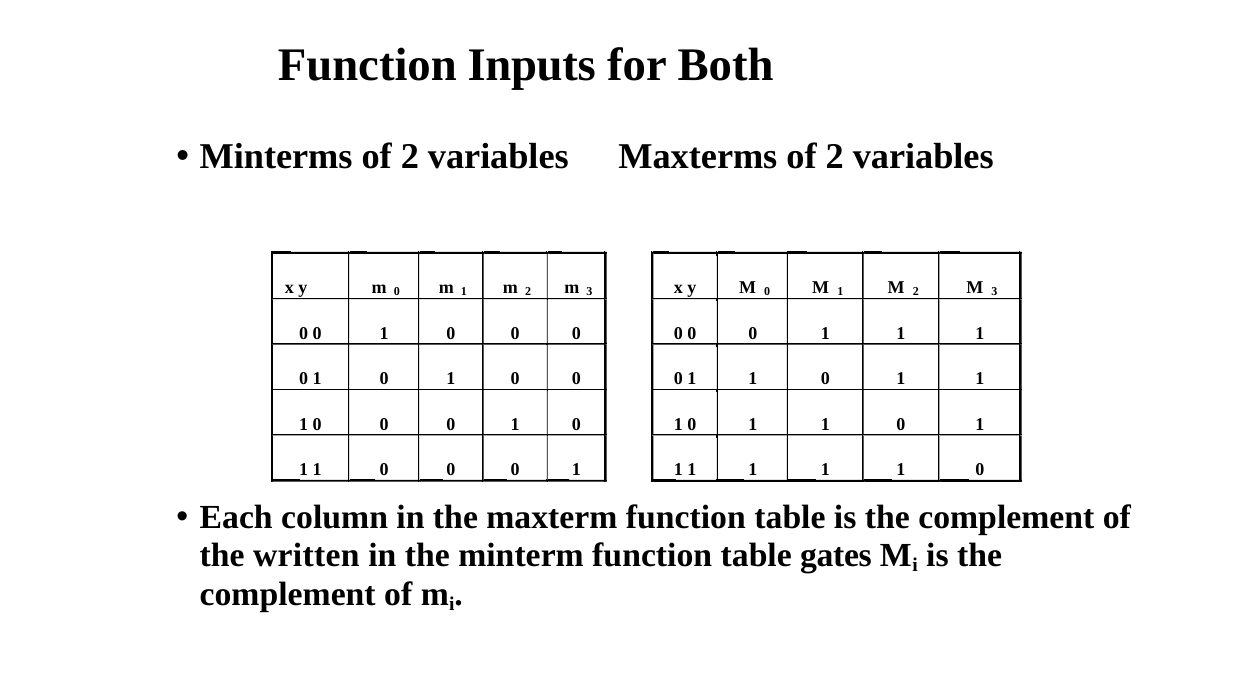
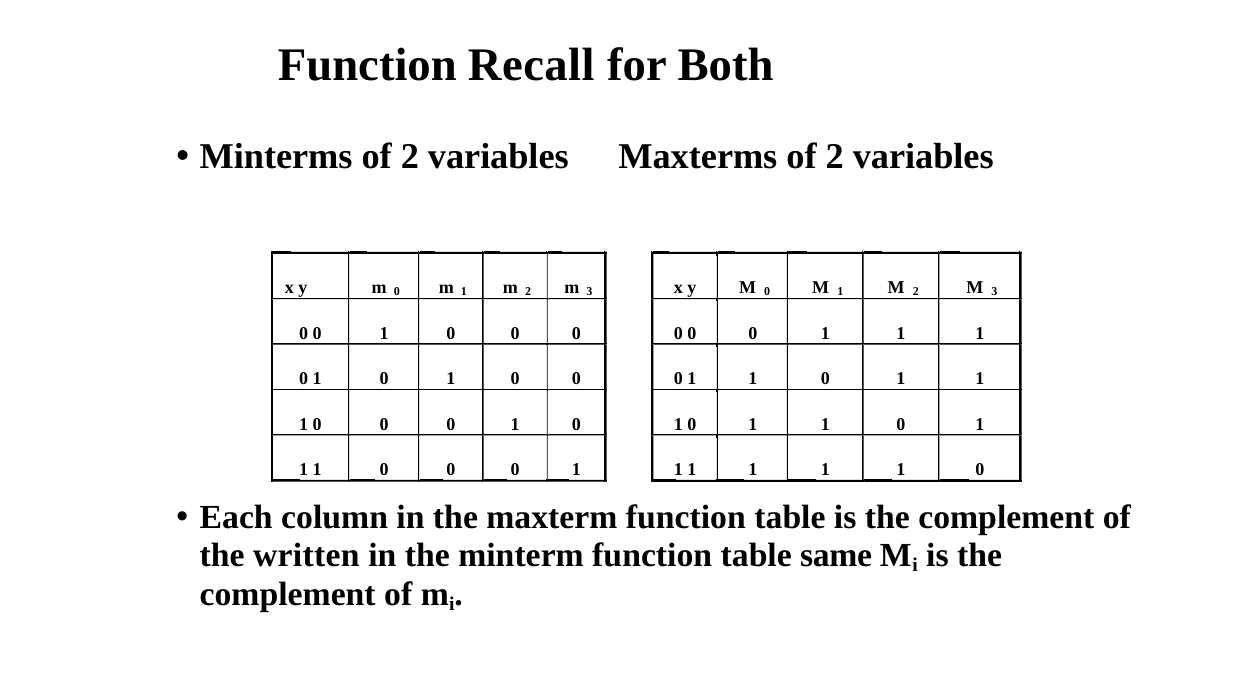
Inputs: Inputs -> Recall
gates: gates -> same
